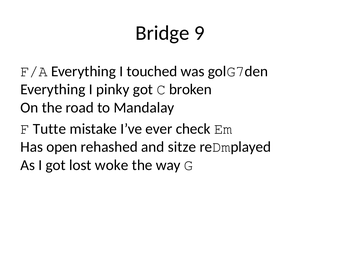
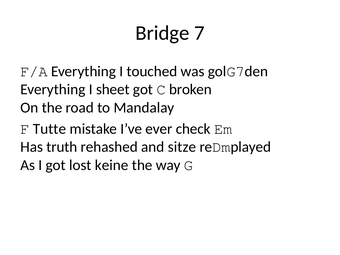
9: 9 -> 7
pinky: pinky -> sheet
open: open -> truth
woke: woke -> keine
